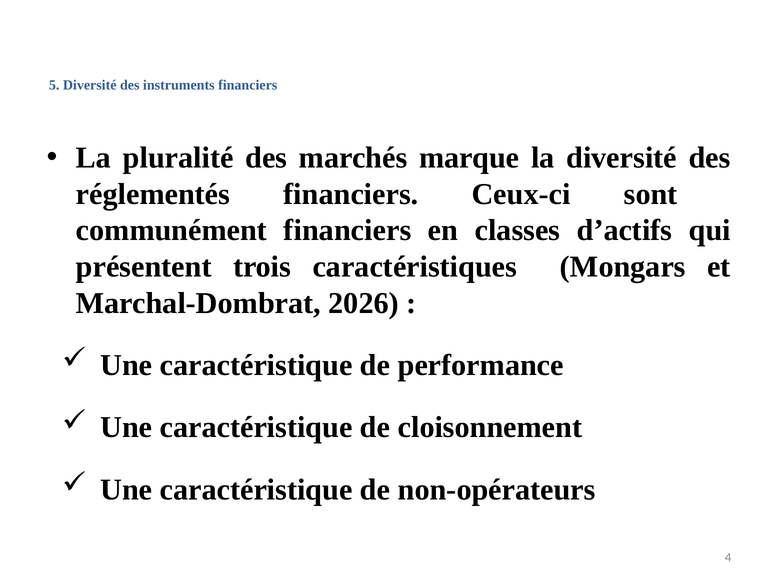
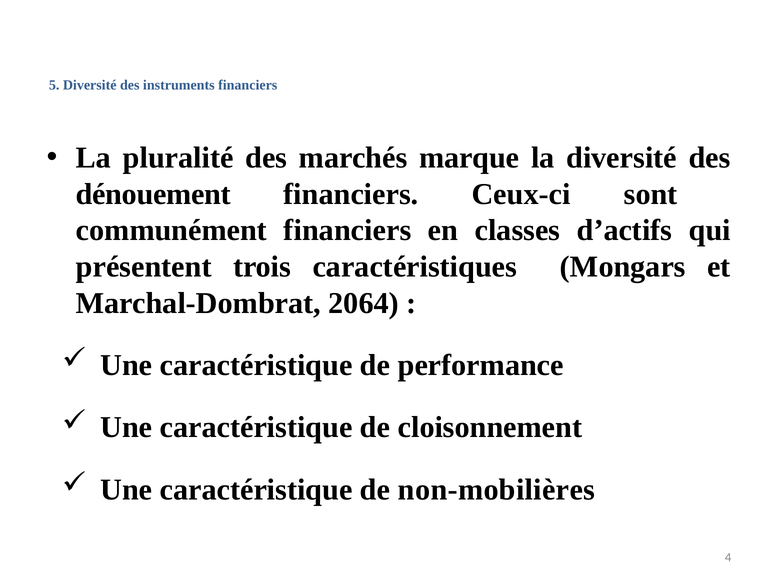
réglementés: réglementés -> dénouement
2026: 2026 -> 2064
non-opérateurs: non-opérateurs -> non-mobilières
